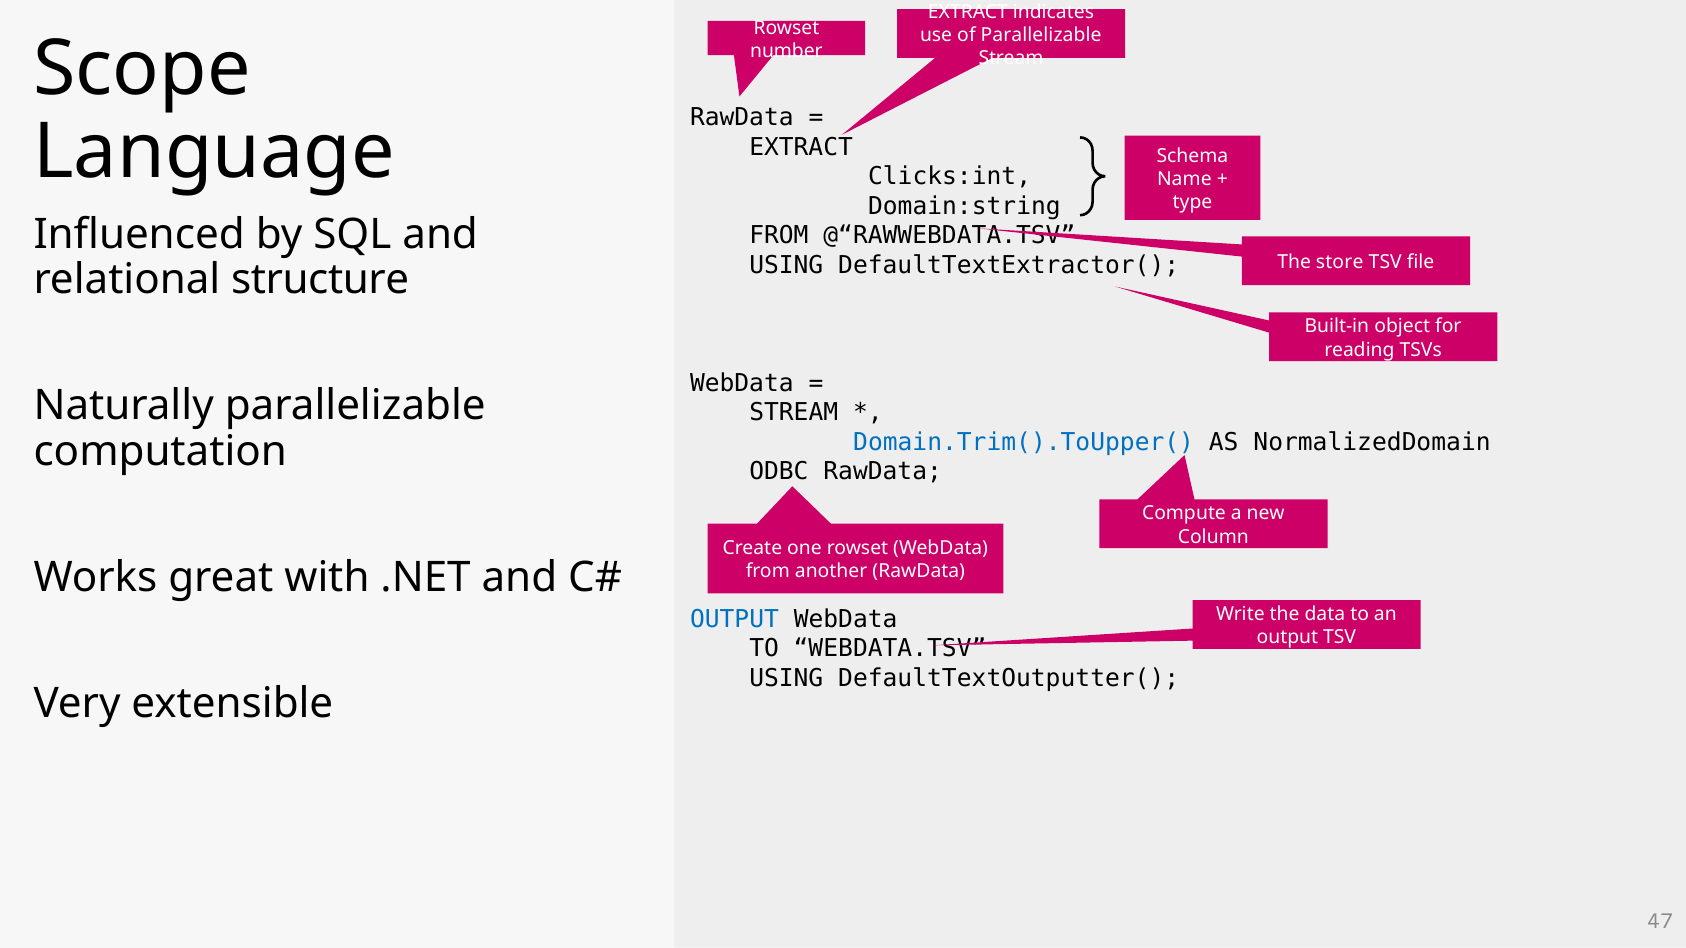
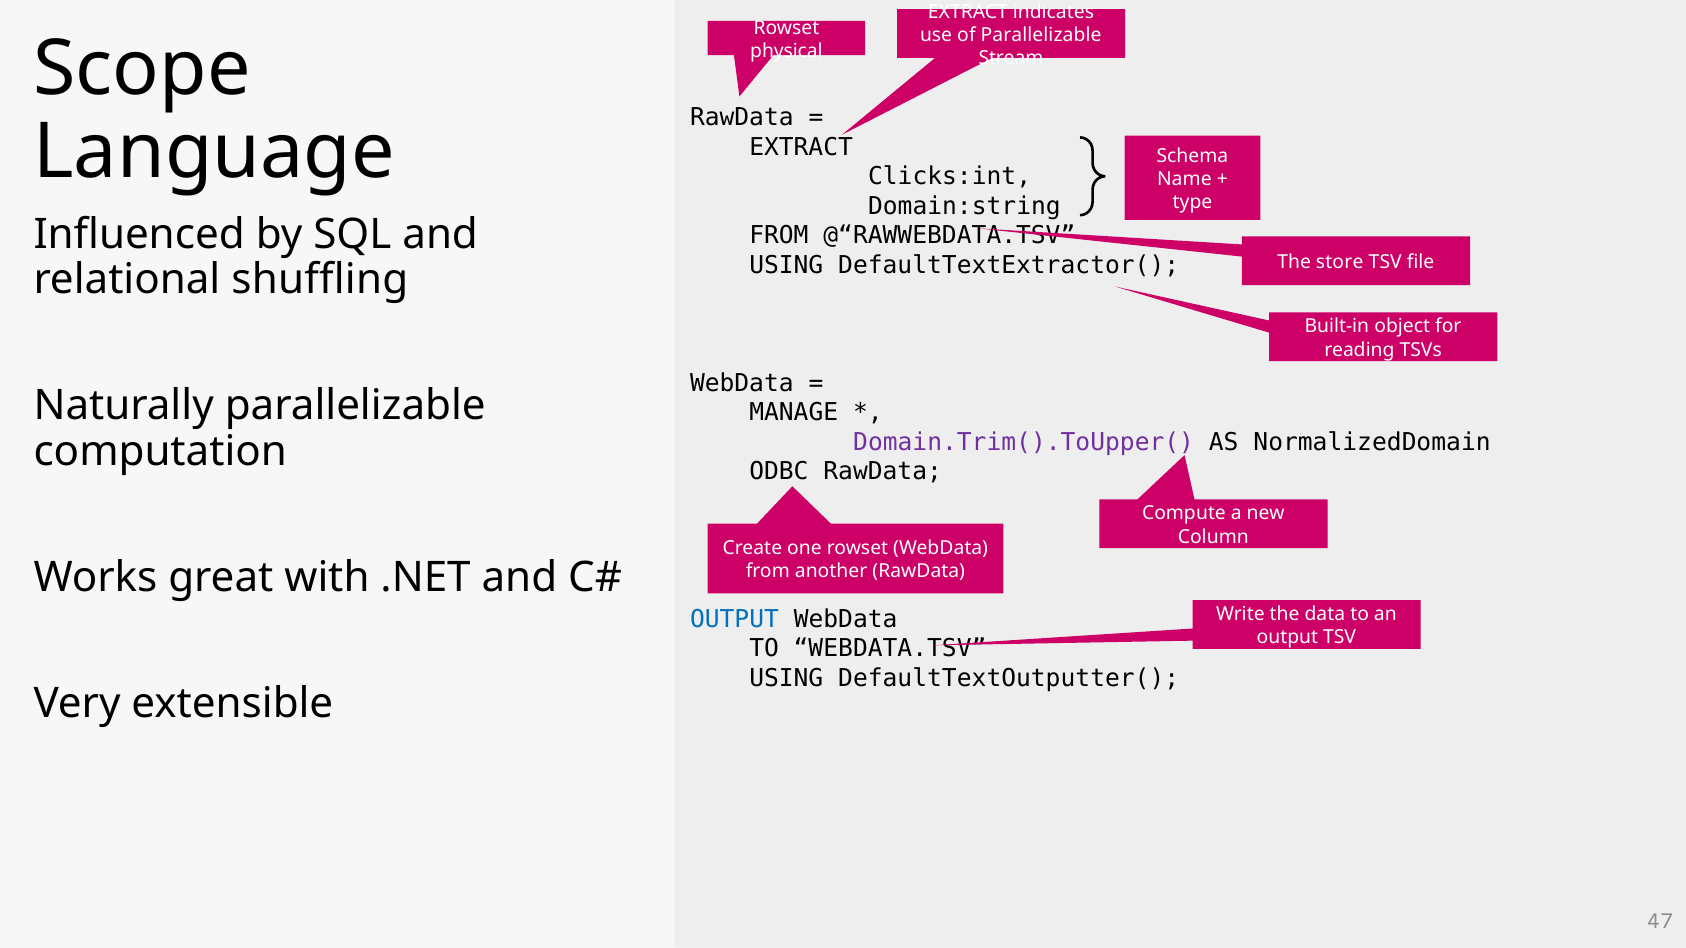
number: number -> physical
structure: structure -> shuffling
STREAM at (794, 413): STREAM -> MANAGE
Domain.Trim().ToUpper( colour: blue -> purple
